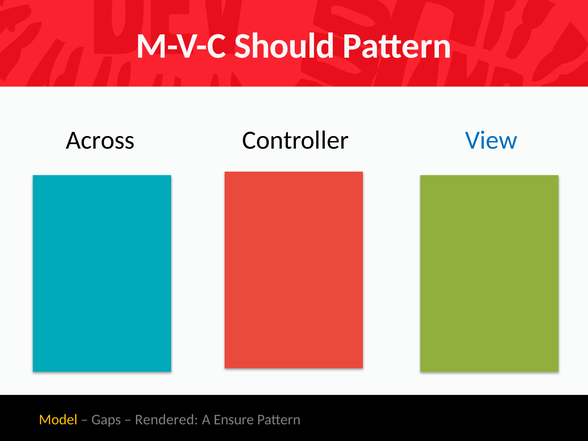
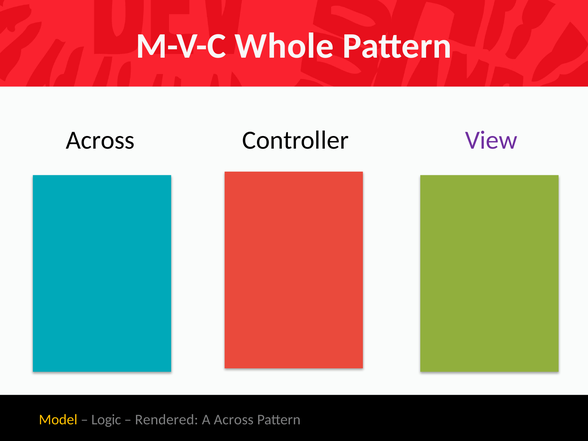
Should: Should -> Whole
View colour: blue -> purple
Gaps: Gaps -> Logic
A Ensure: Ensure -> Across
